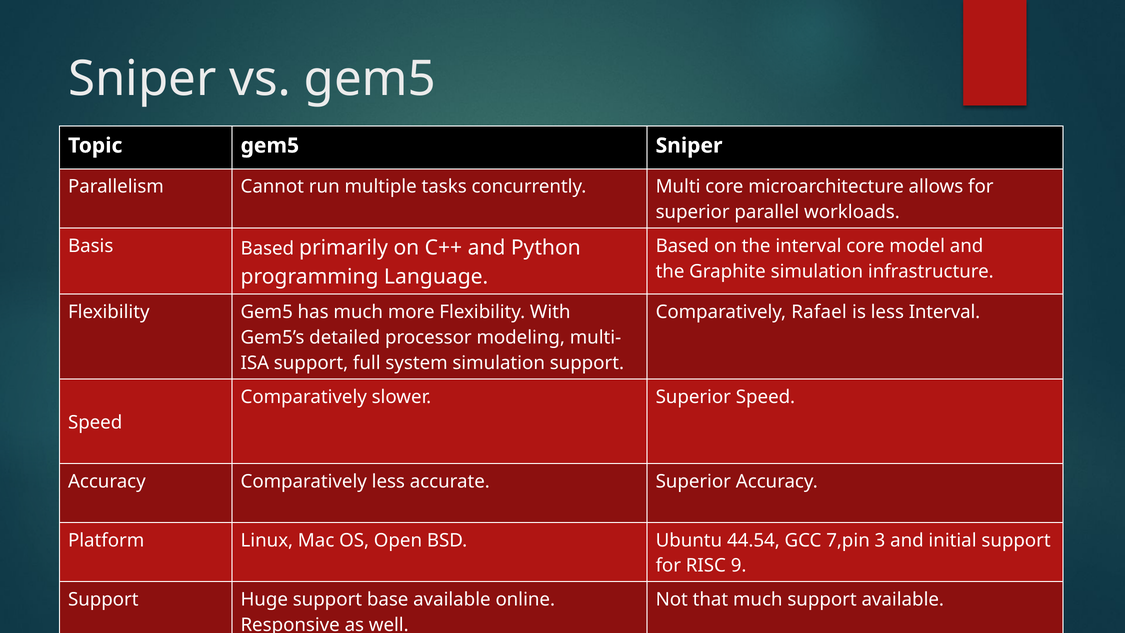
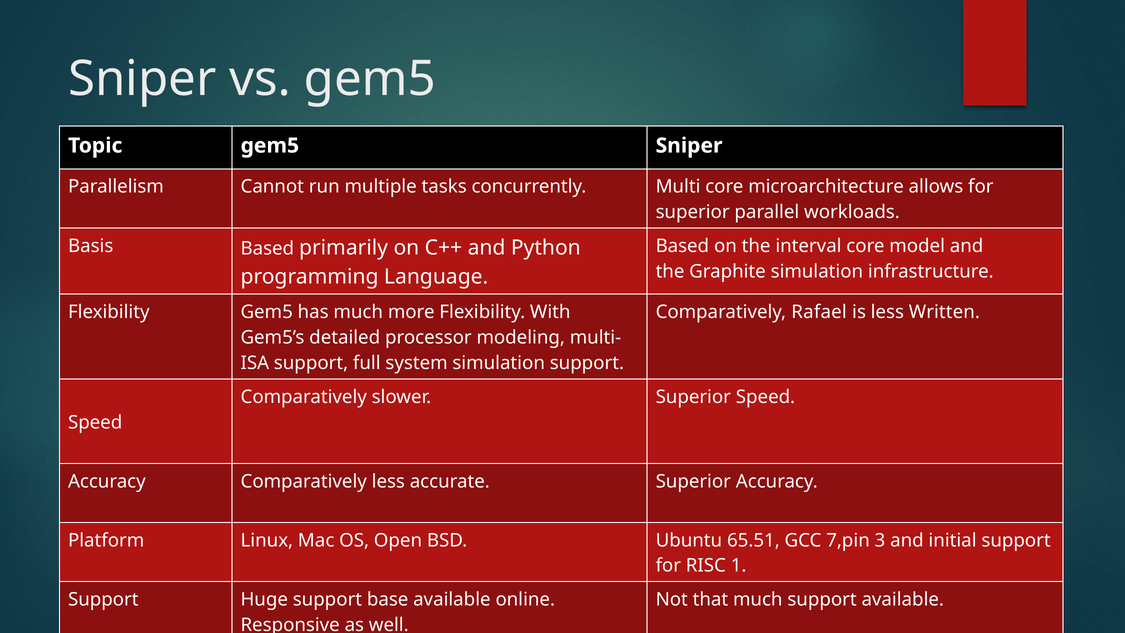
less Interval: Interval -> Written
44.54: 44.54 -> 65.51
9: 9 -> 1
